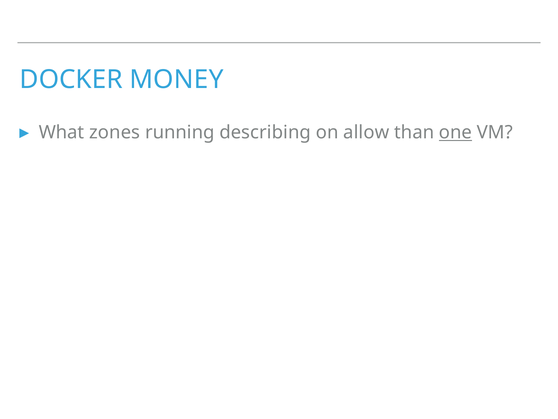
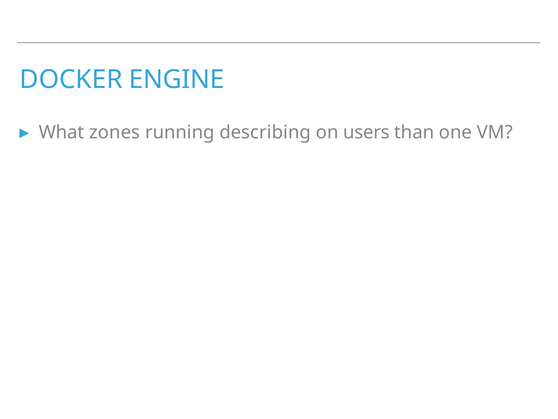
MONEY: MONEY -> ENGINE
allow: allow -> users
one underline: present -> none
